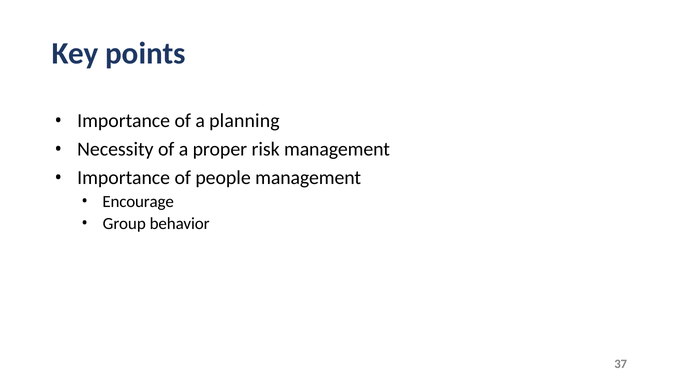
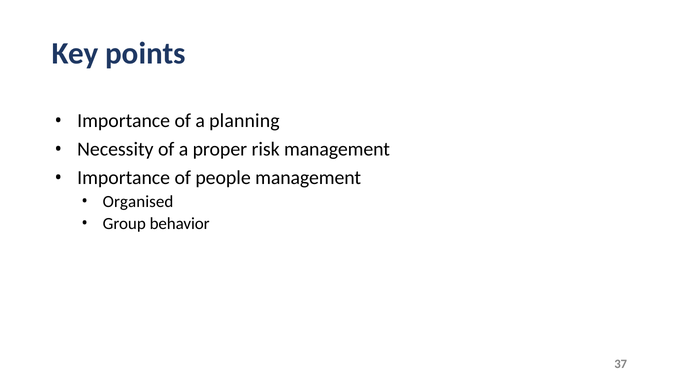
Encourage: Encourage -> Organised
